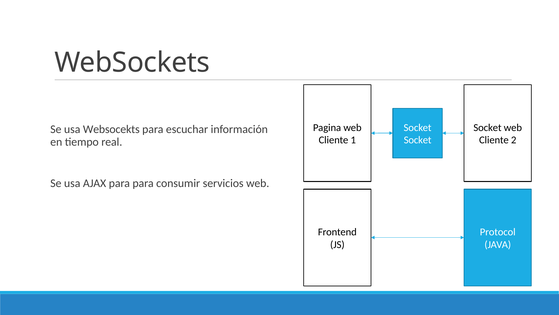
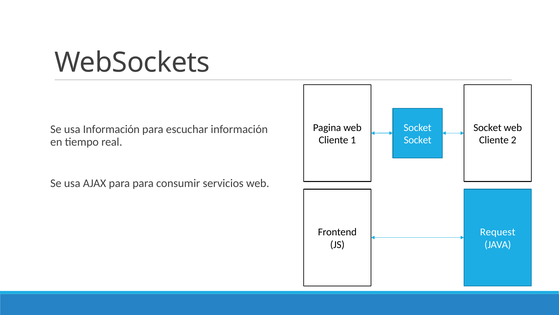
usa Websocekts: Websocekts -> Información
Protocol: Protocol -> Request
